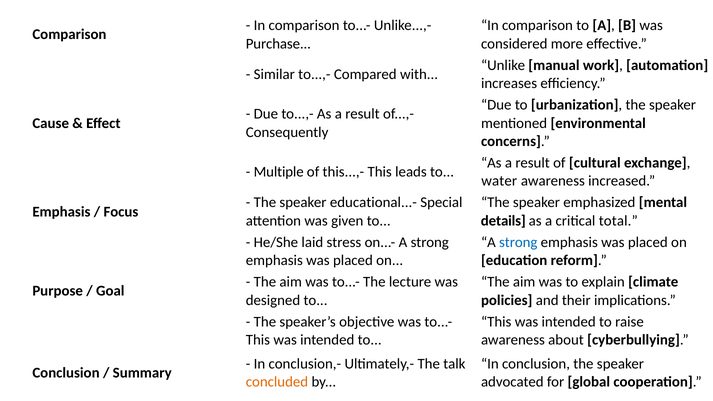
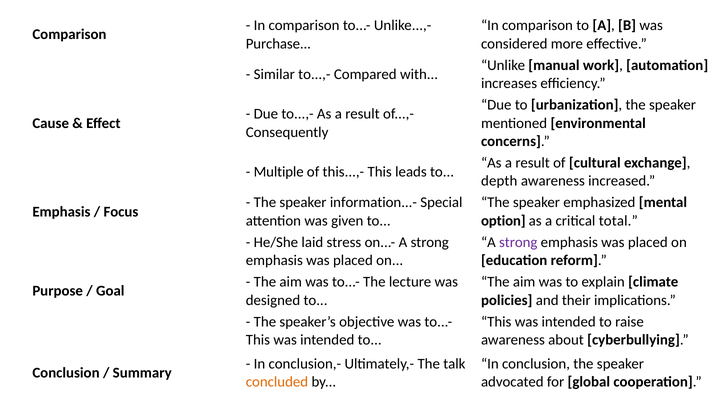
water: water -> depth
educational...-: educational...- -> information...-
details: details -> option
strong at (518, 242) colour: blue -> purple
